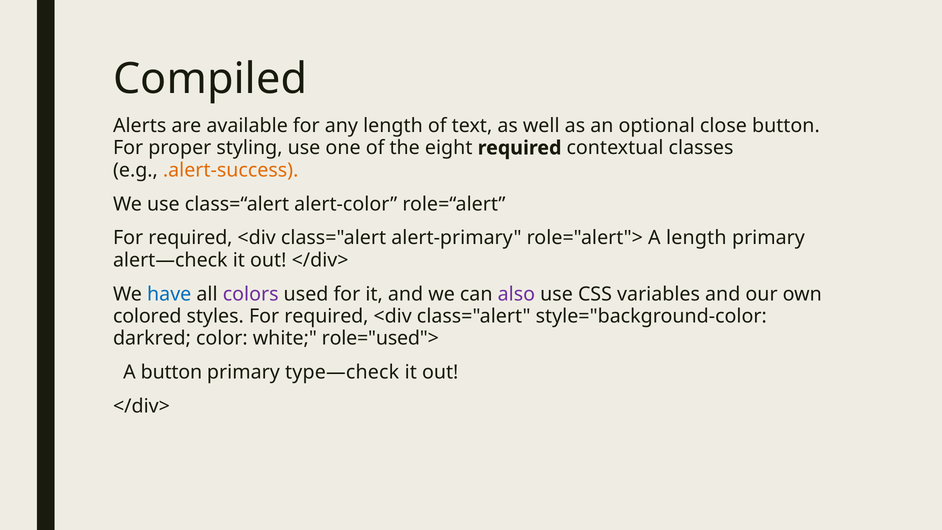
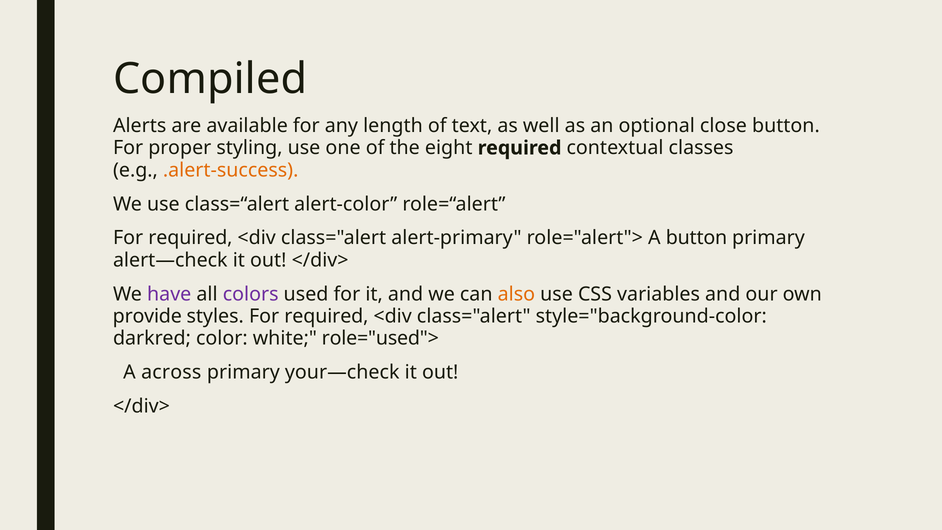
A length: length -> button
have colour: blue -> purple
also colour: purple -> orange
colored: colored -> provide
A button: button -> across
type—check: type—check -> your—check
